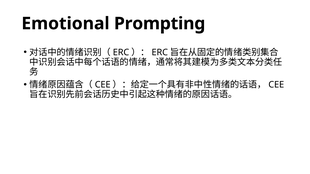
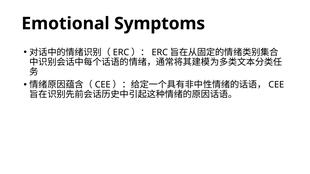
Prompting: Prompting -> Symptoms
